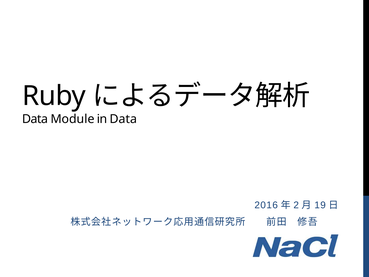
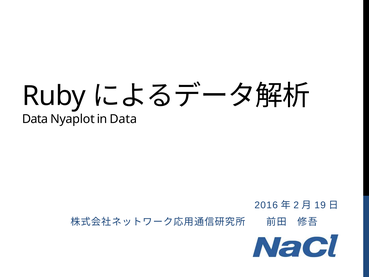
Module: Module -> Nyaplot
